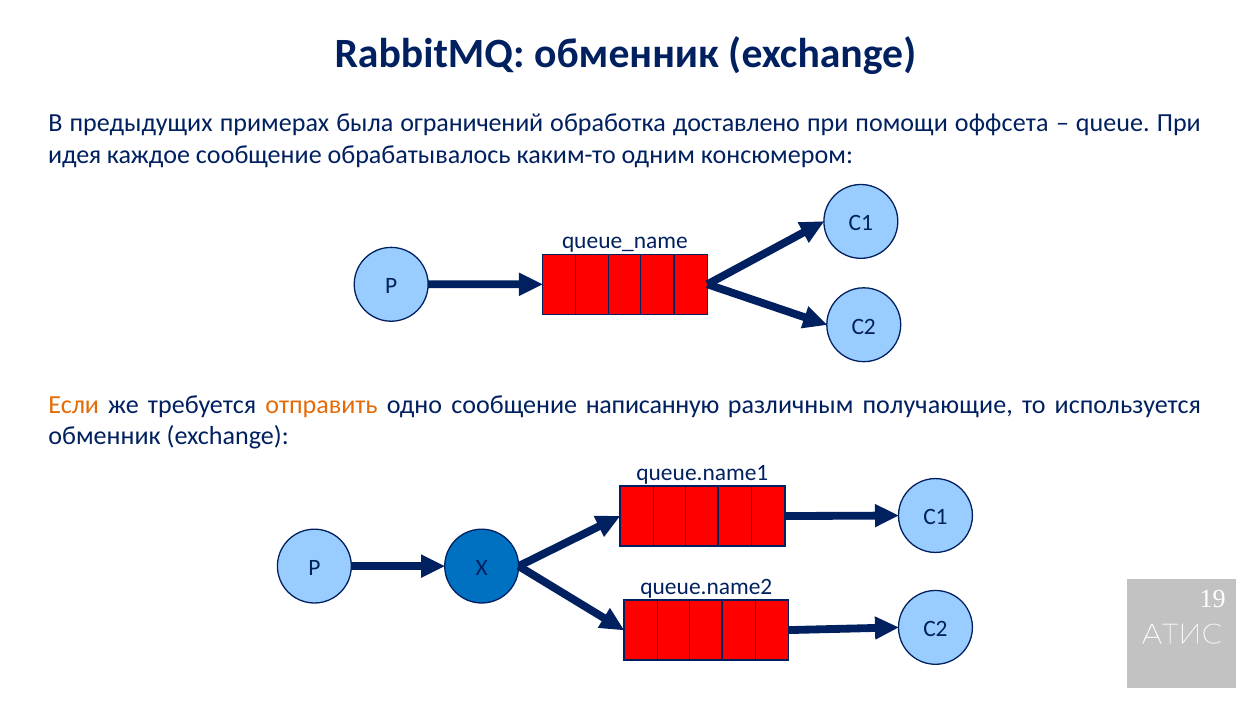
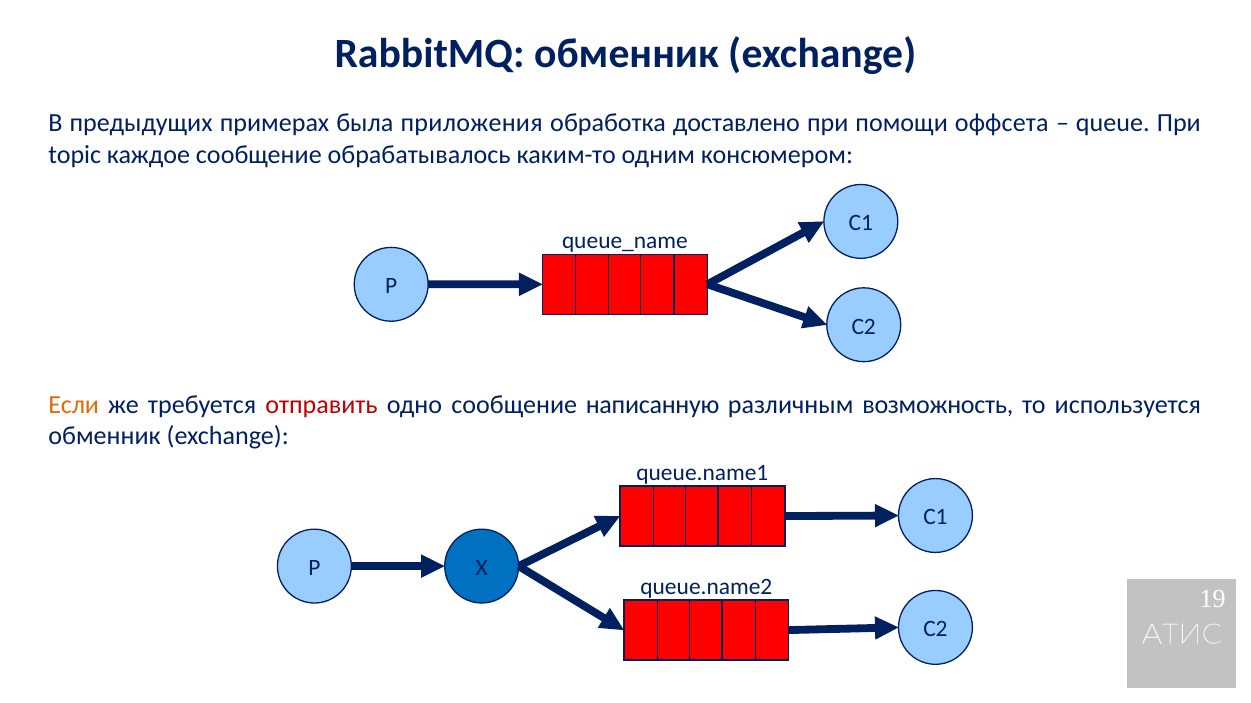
ограничений: ограничений -> приложения
идея: идея -> topic
отправить colour: orange -> red
получающие: получающие -> возможность
